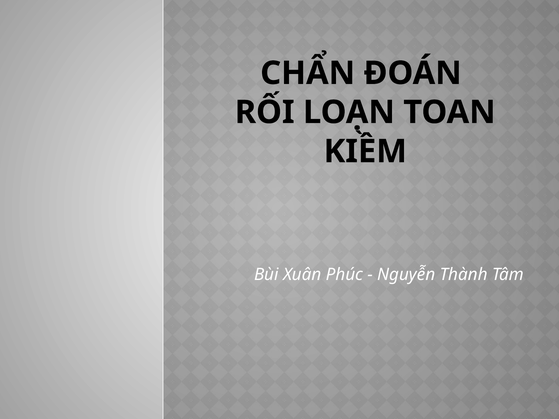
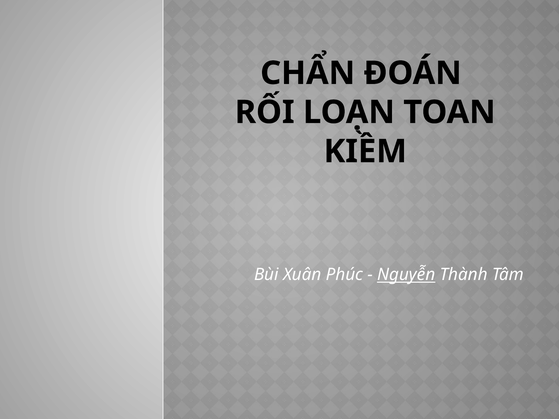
Nguyễn underline: none -> present
